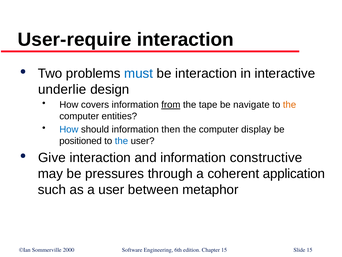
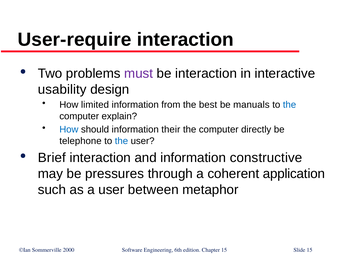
must colour: blue -> purple
underlie: underlie -> usability
covers: covers -> limited
from underline: present -> none
tape: tape -> best
navigate: navigate -> manuals
the at (289, 105) colour: orange -> blue
entities: entities -> explain
then: then -> their
display: display -> directly
positioned: positioned -> telephone
Give: Give -> Brief
